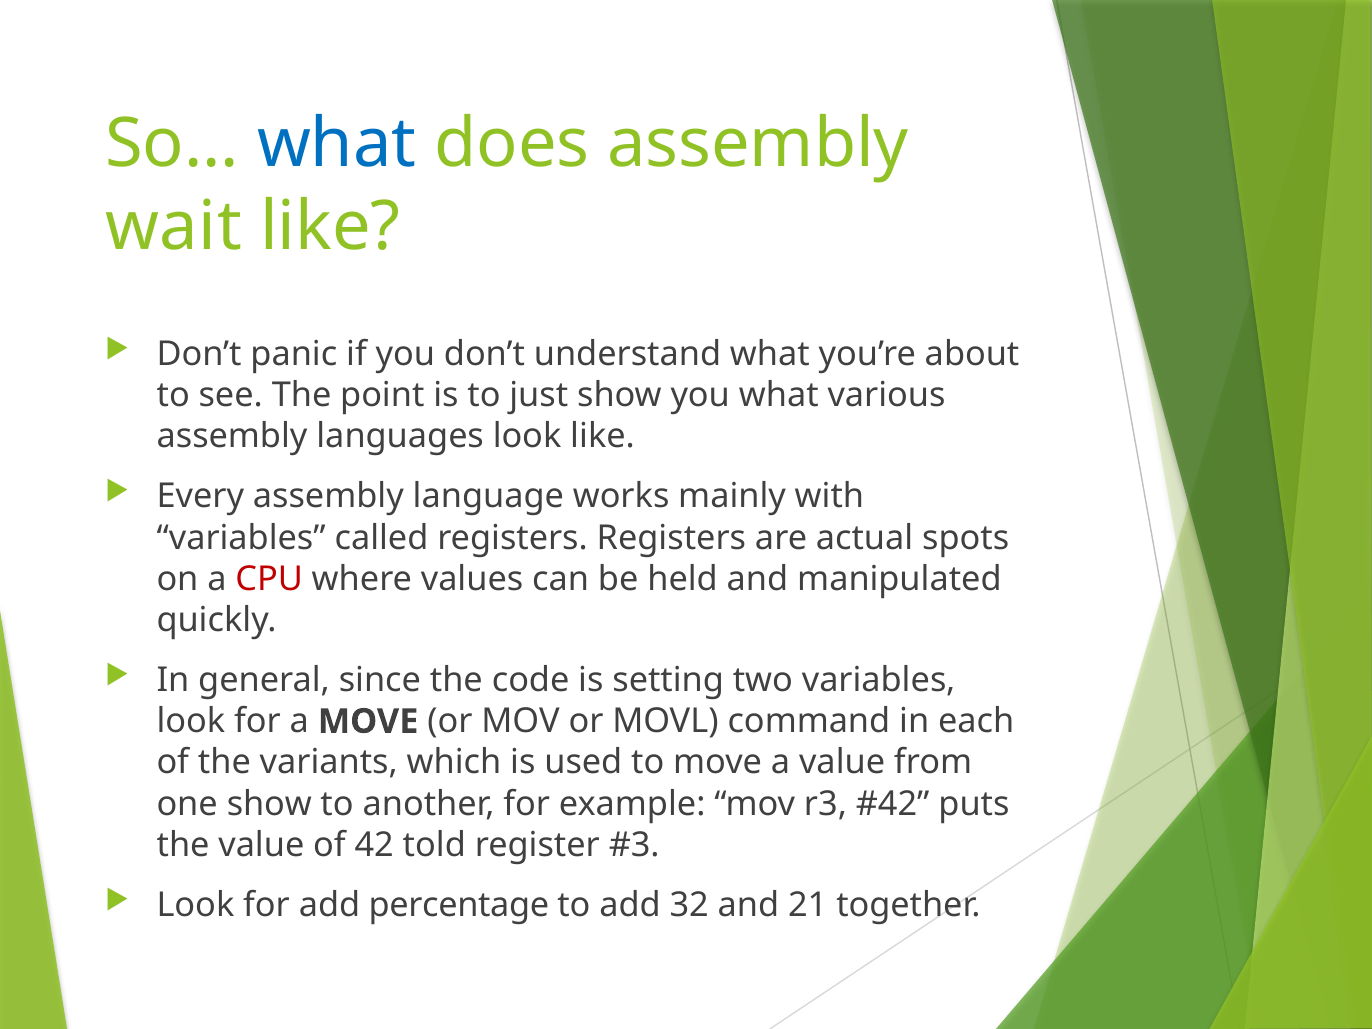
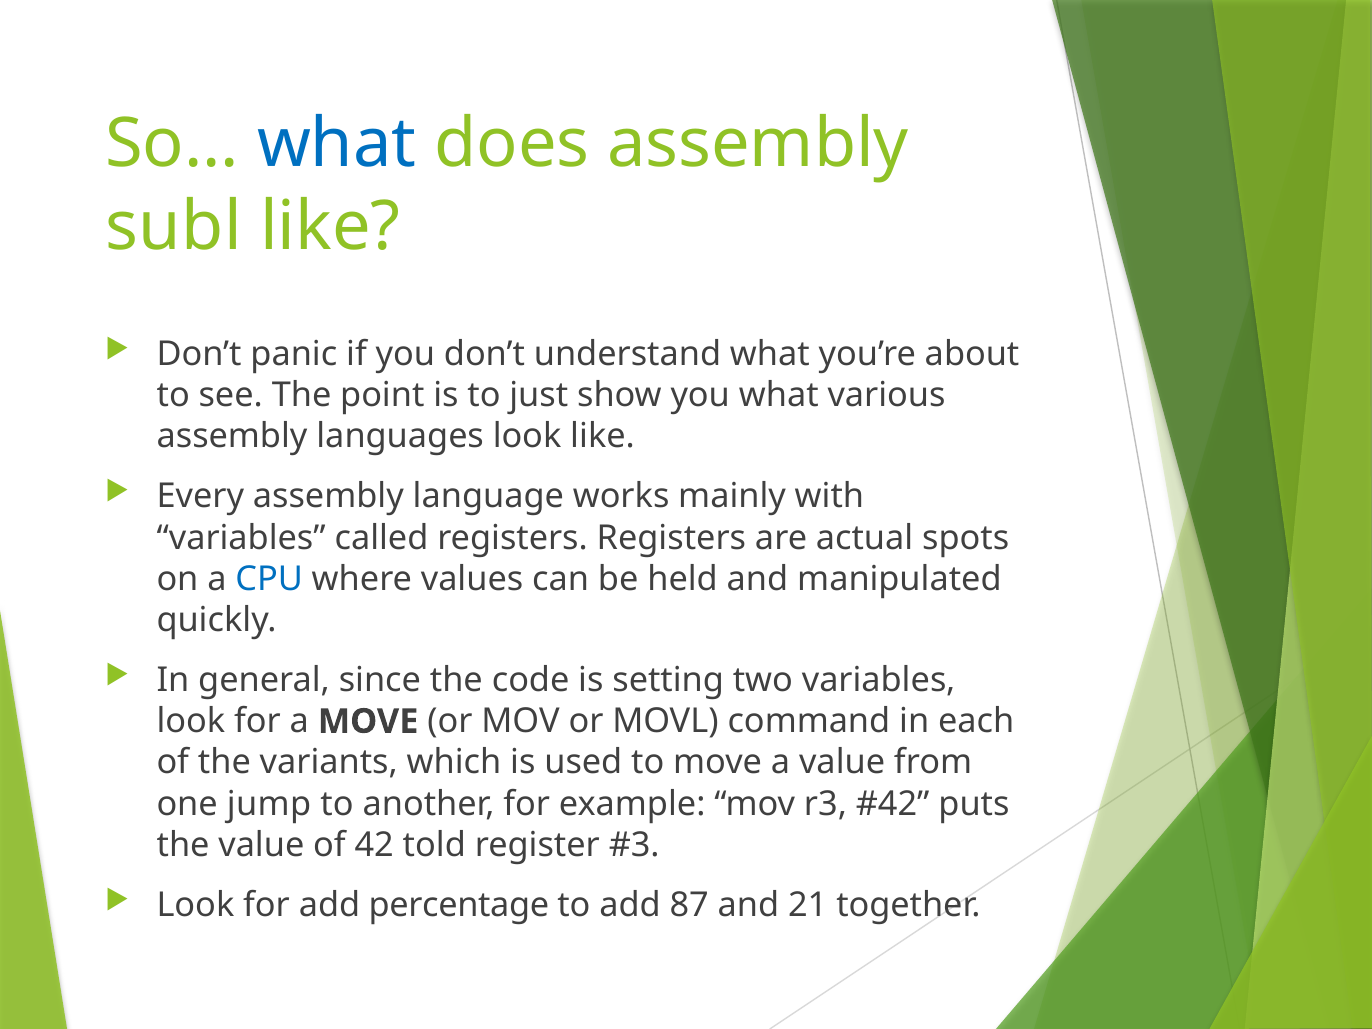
wait: wait -> subl
CPU colour: red -> blue
one show: show -> jump
32: 32 -> 87
